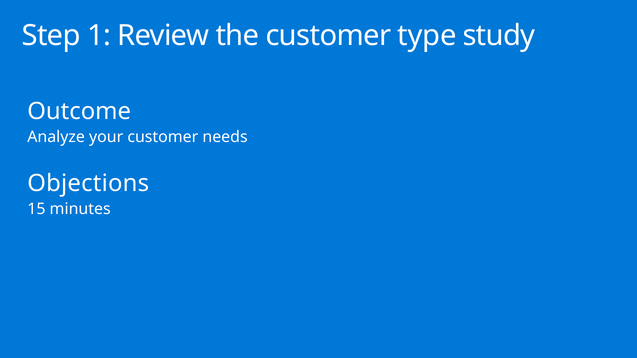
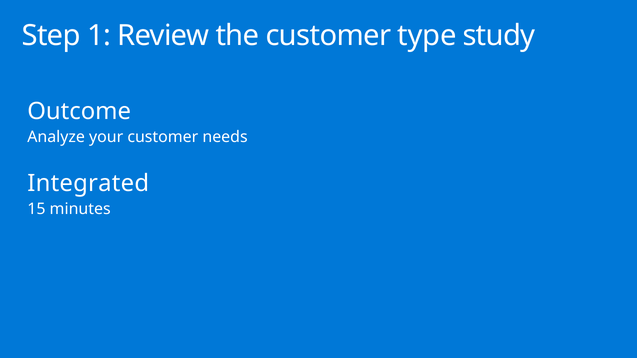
Objections: Objections -> Integrated
